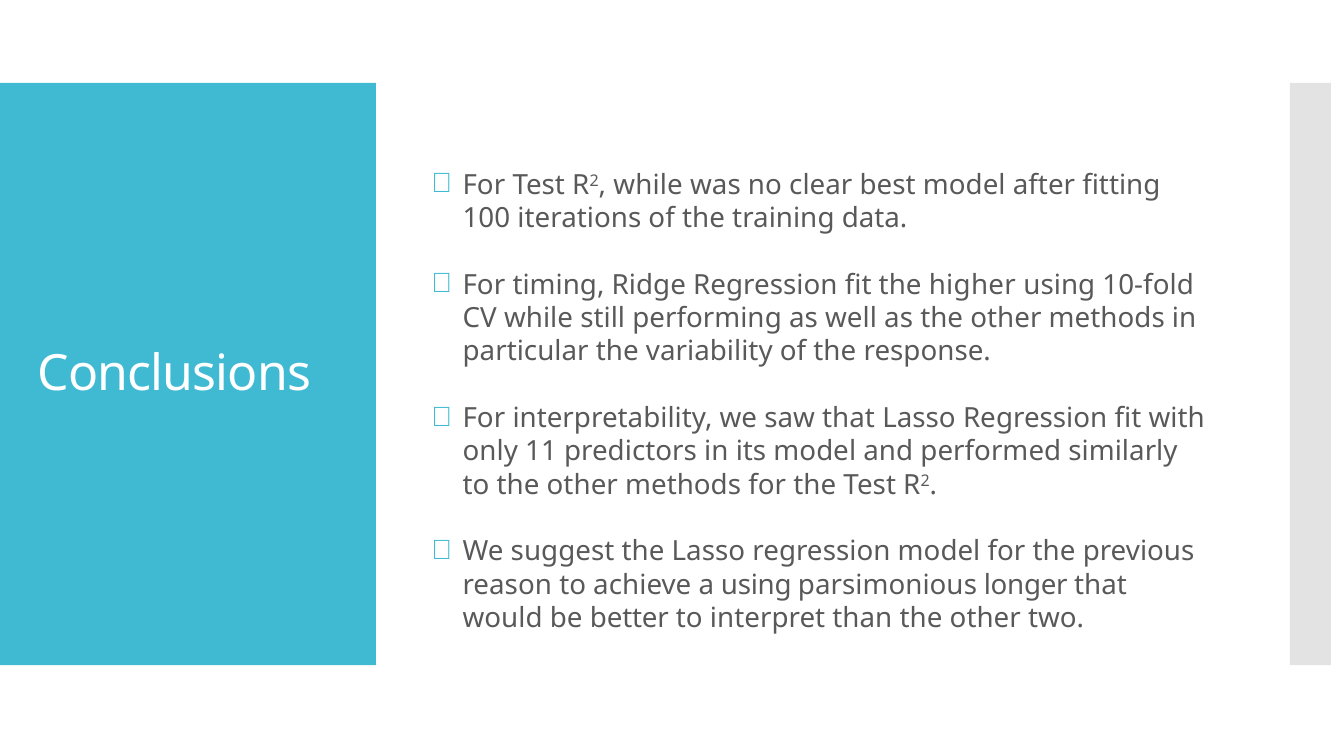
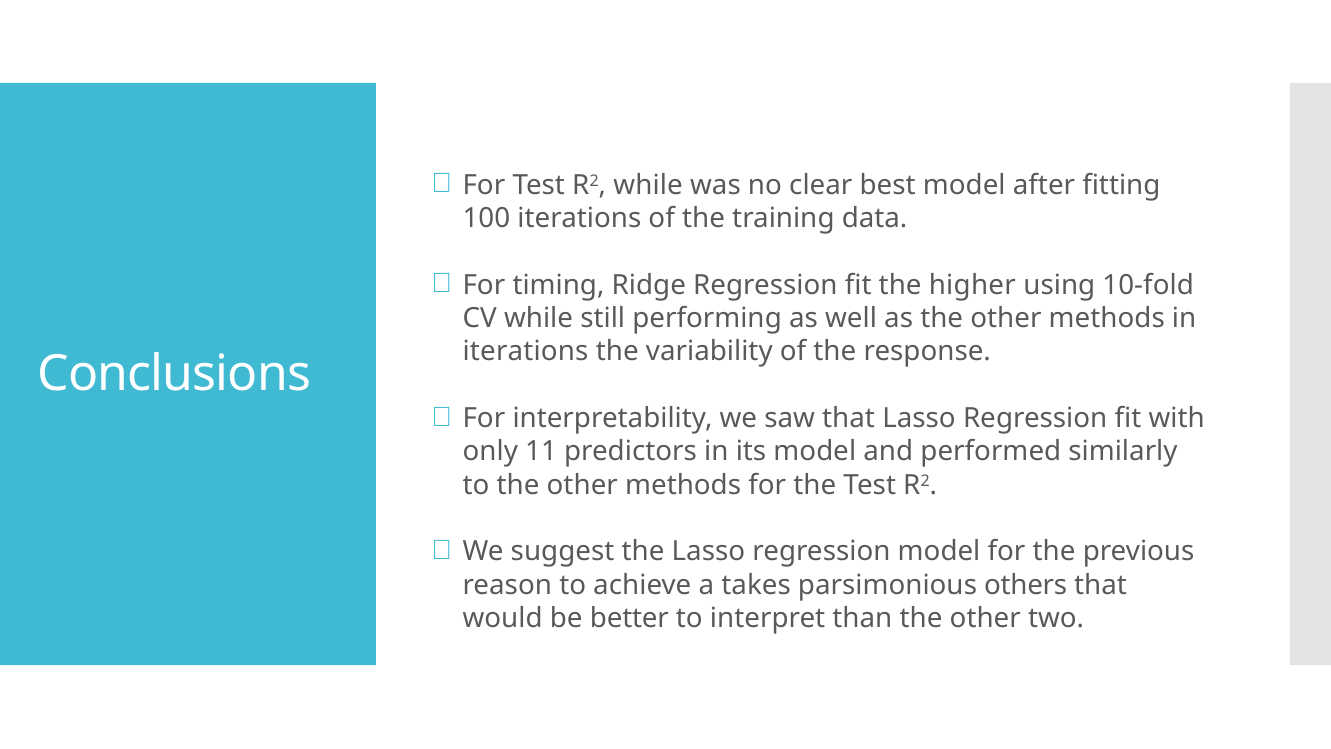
particular at (526, 352): particular -> iterations
a using: using -> takes
longer: longer -> others
